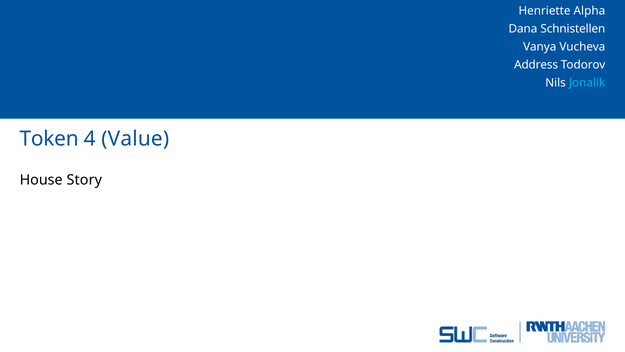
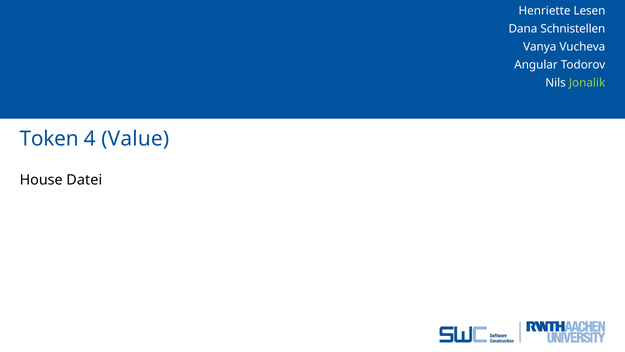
Alpha: Alpha -> Lesen
Address: Address -> Angular
Jonalik colour: light blue -> light green
Story: Story -> Datei
